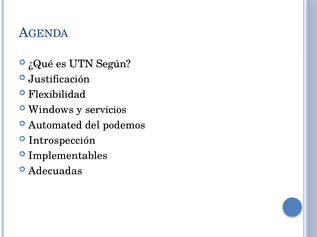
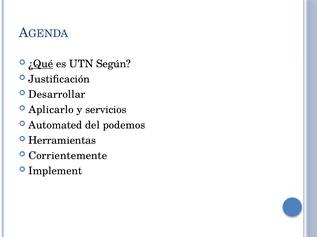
¿Qué underline: none -> present
Flexibilidad: Flexibilidad -> Desarrollar
Windows: Windows -> Aplicarlo
Introspección: Introspección -> Herramientas
Implementables: Implementables -> Corrientemente
Adecuadas: Adecuadas -> Implement
